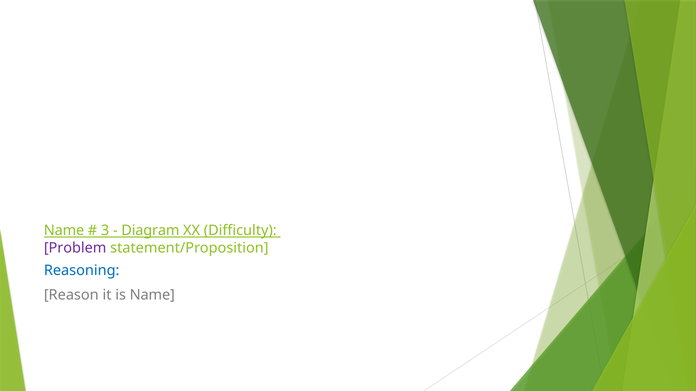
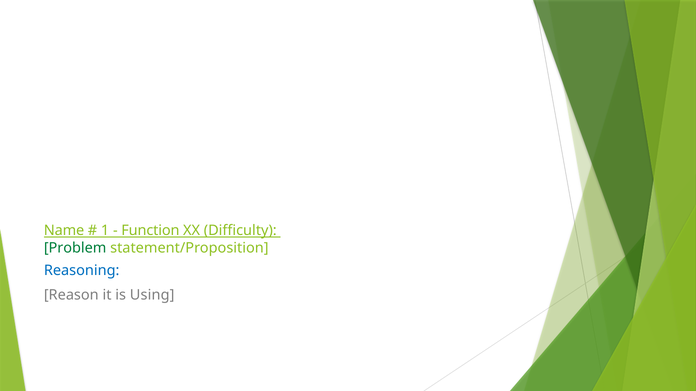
3: 3 -> 1
Diagram: Diagram -> Function
Problem colour: purple -> green
is Name: Name -> Using
